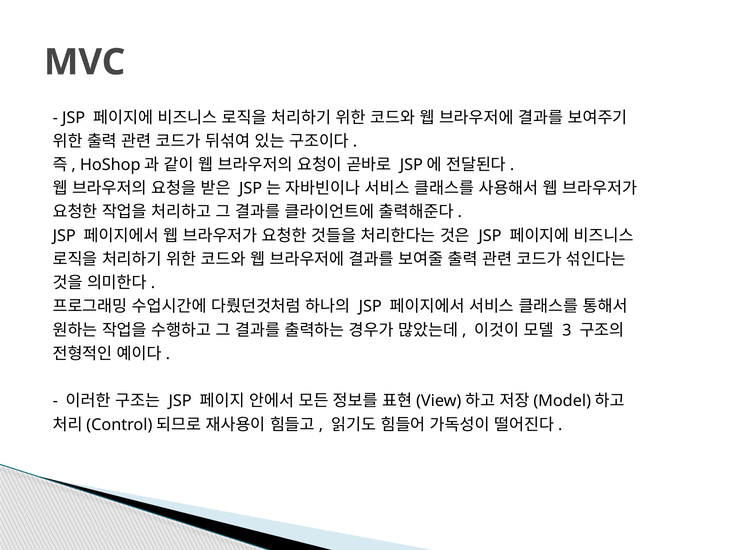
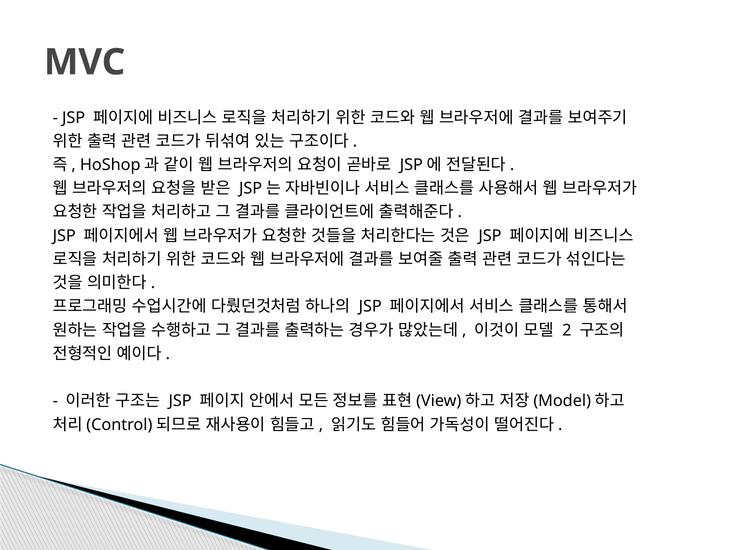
3: 3 -> 2
